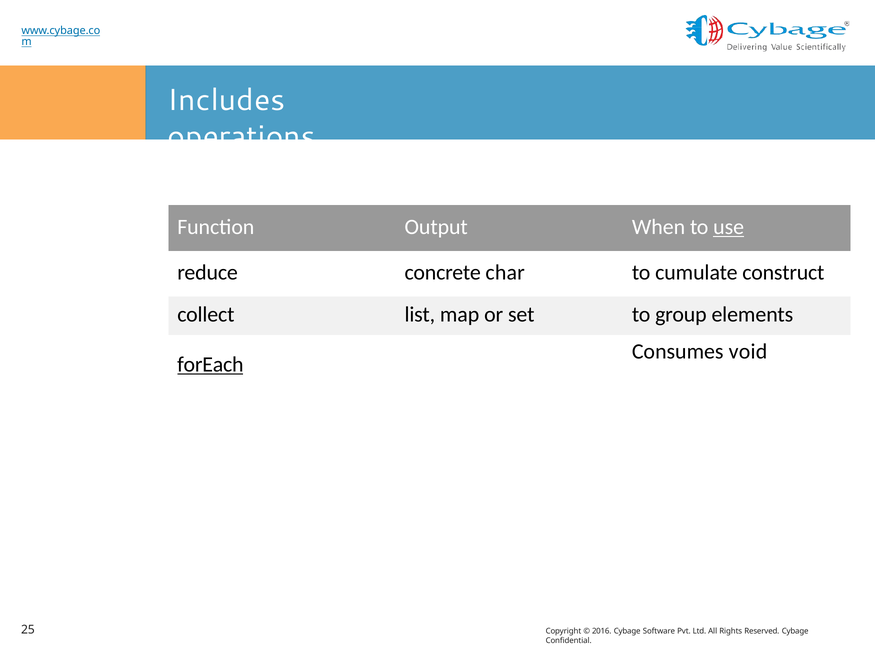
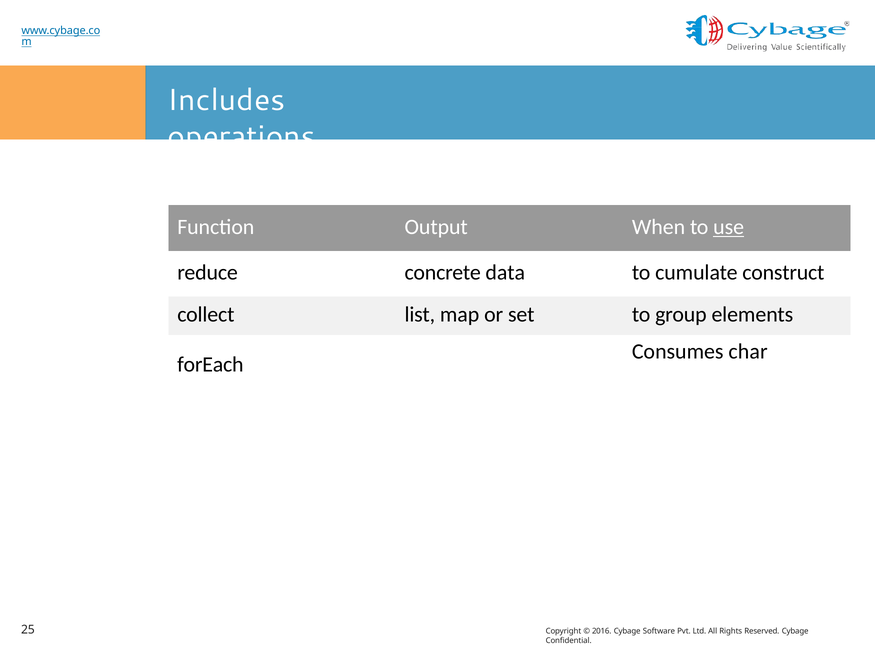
char: char -> data
void: void -> char
forEach underline: present -> none
